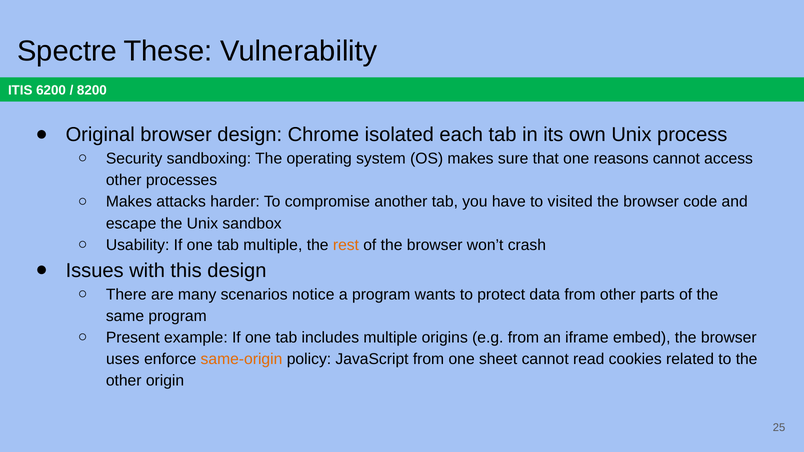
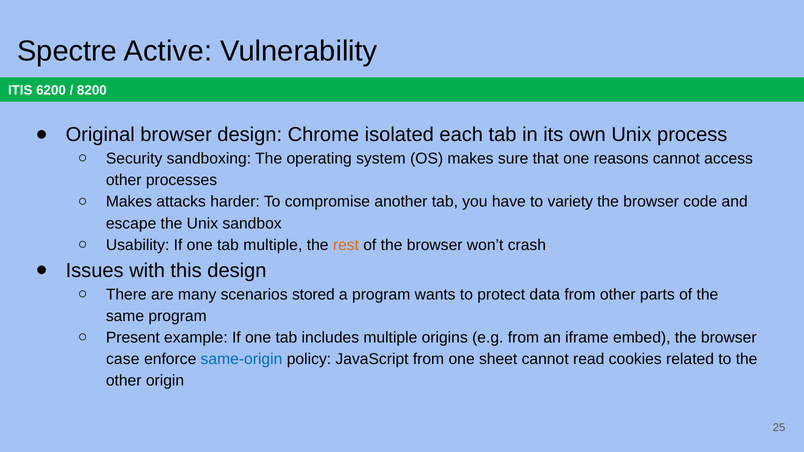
These: These -> Active
visited: visited -> variety
notice: notice -> stored
uses: uses -> case
same-origin colour: orange -> blue
